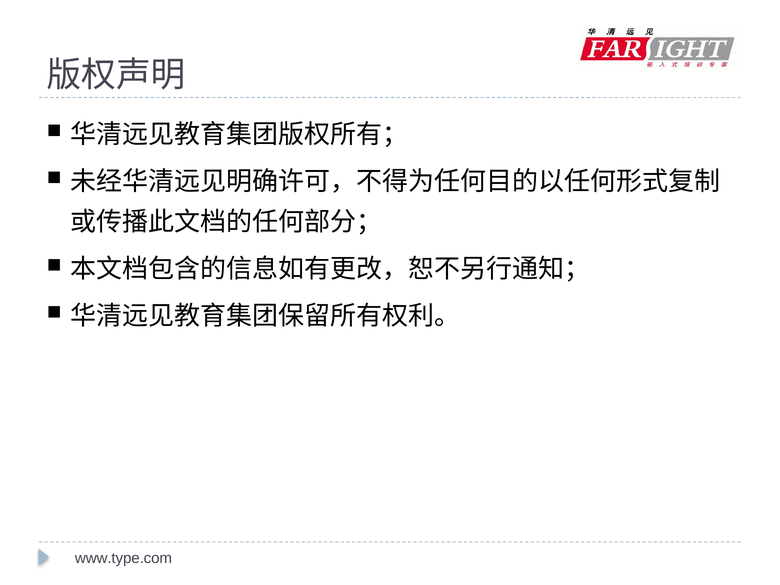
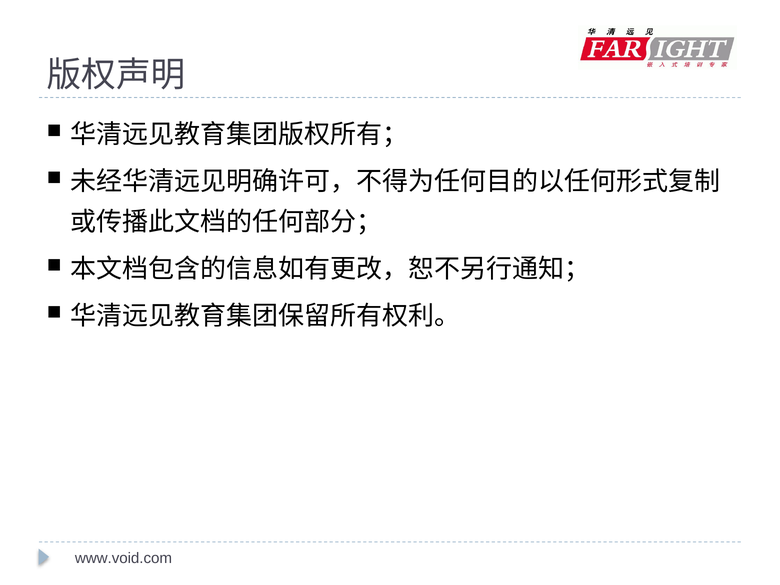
www.type.com: www.type.com -> www.void.com
